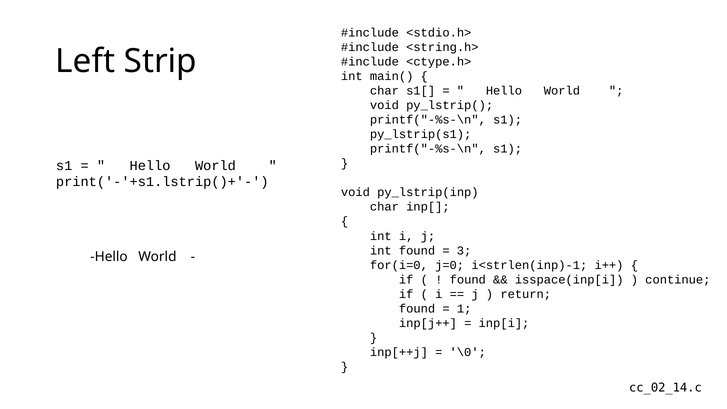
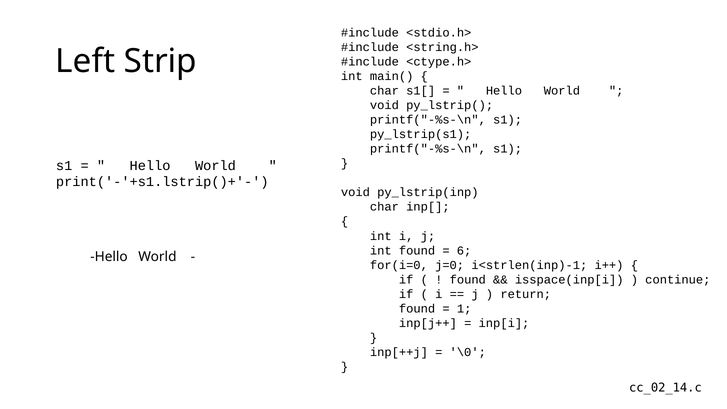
3: 3 -> 6
